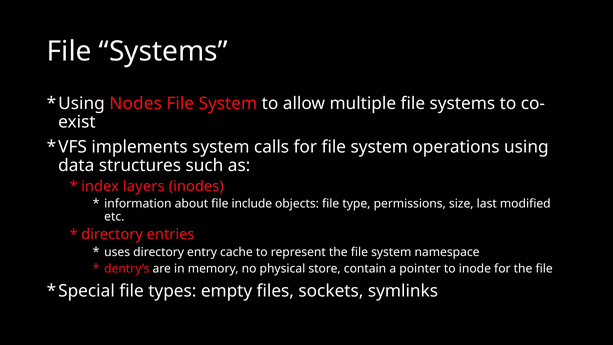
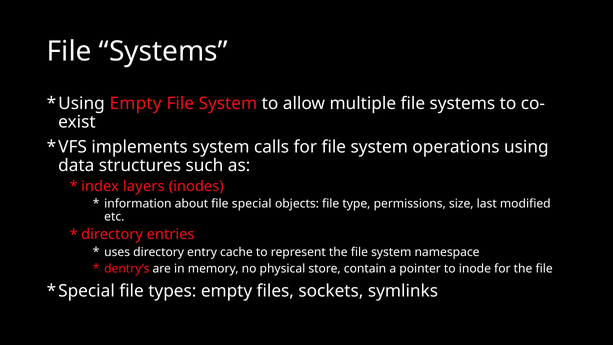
Nodes at (136, 103): Nodes -> Empty
include: include -> special
